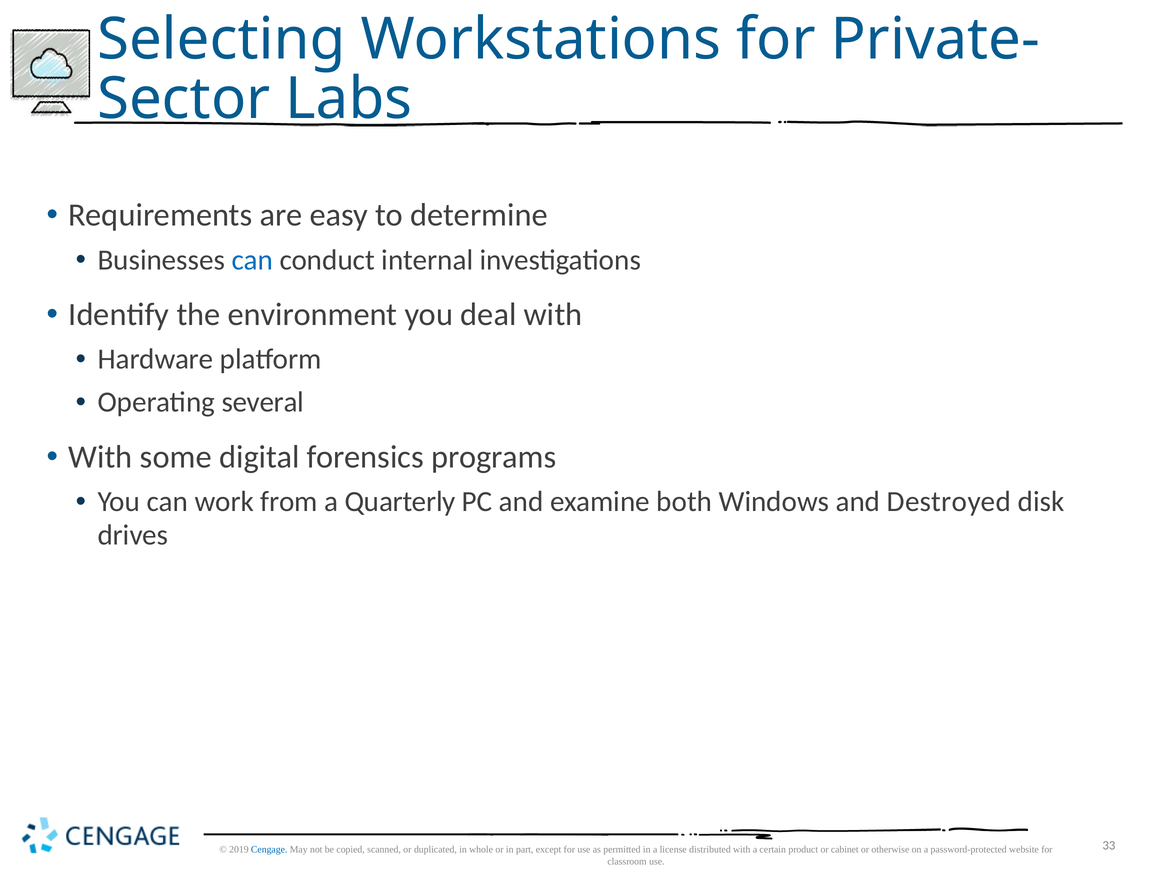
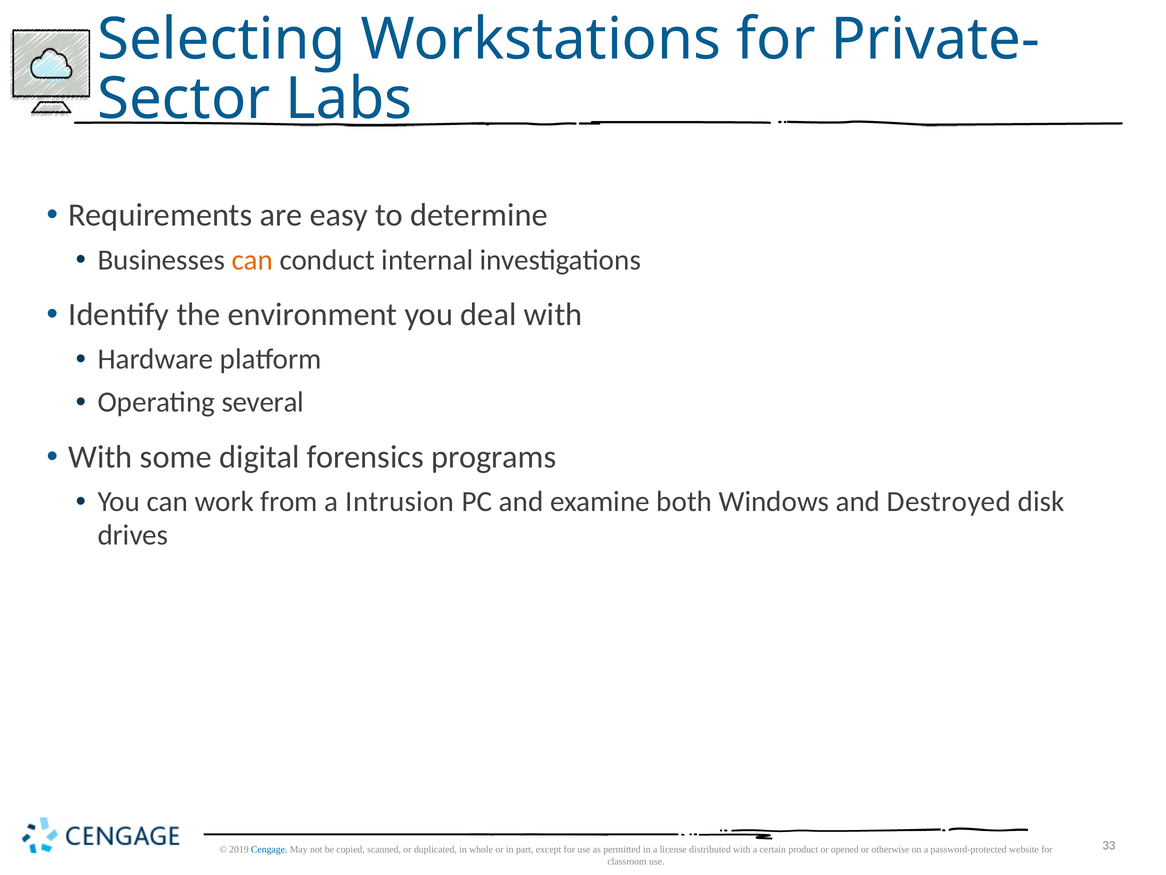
can at (252, 260) colour: blue -> orange
Quarterly: Quarterly -> Intrusion
cabinet: cabinet -> opened
